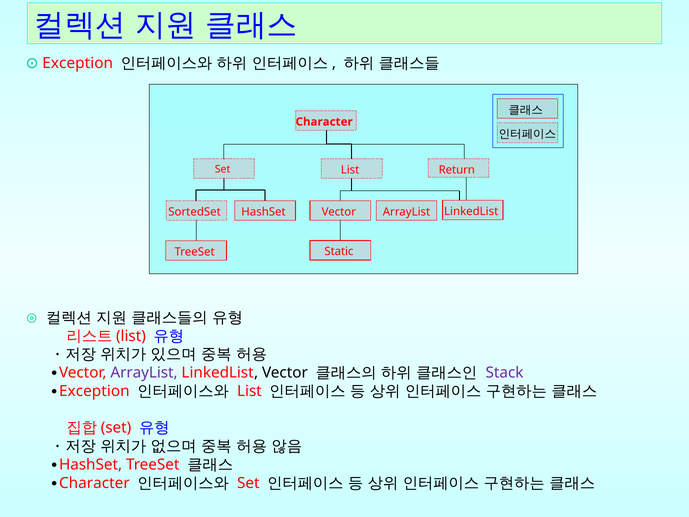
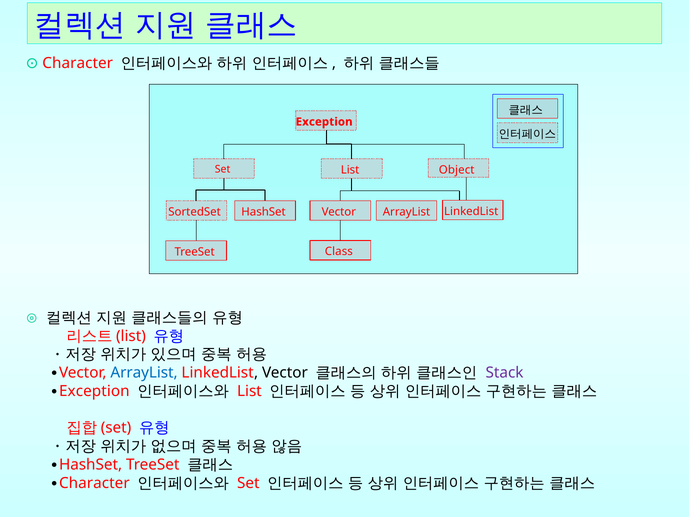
Exception at (78, 63): Exception -> Character
Character at (324, 122): Character -> Exception
Return: Return -> Object
Static: Static -> Class
ArrayList at (144, 373) colour: purple -> blue
